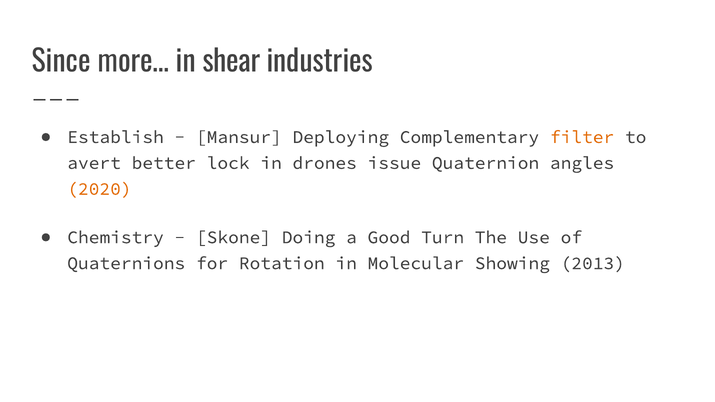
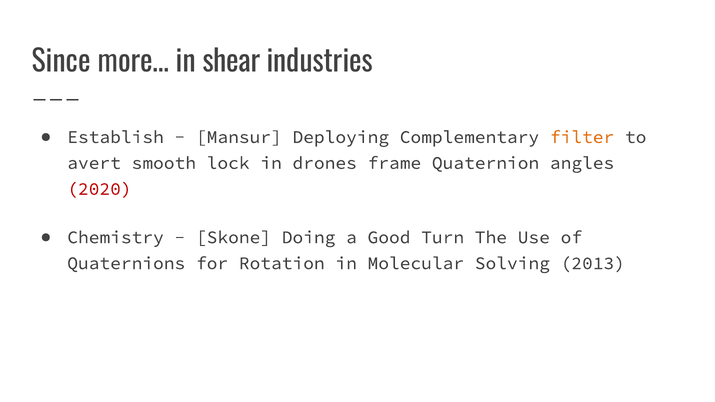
better: better -> smooth
issue: issue -> frame
2020 colour: orange -> red
Showing: Showing -> Solving
